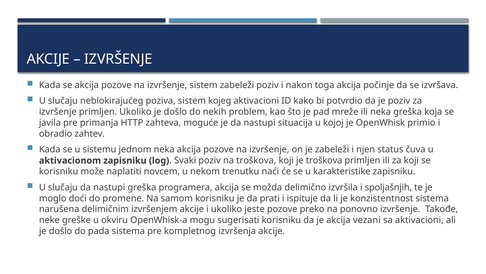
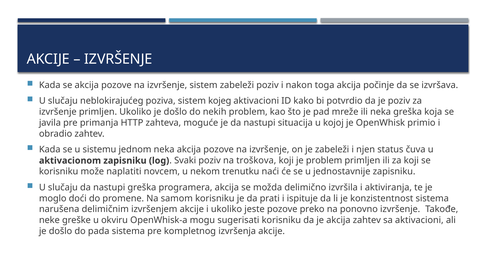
je troškova: troškova -> problem
karakteristike: karakteristike -> jednostavnije
spoljašnjih: spoljašnjih -> aktiviranja
akcija vezani: vezani -> zahtev
